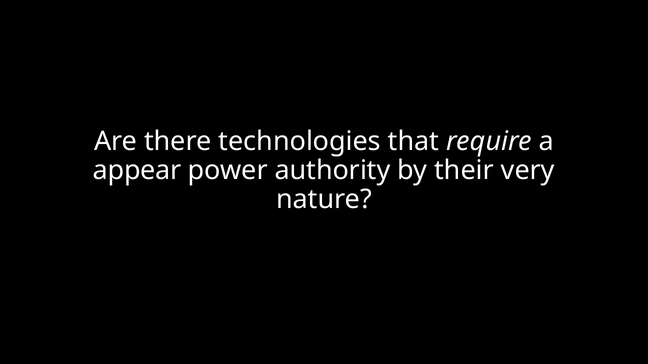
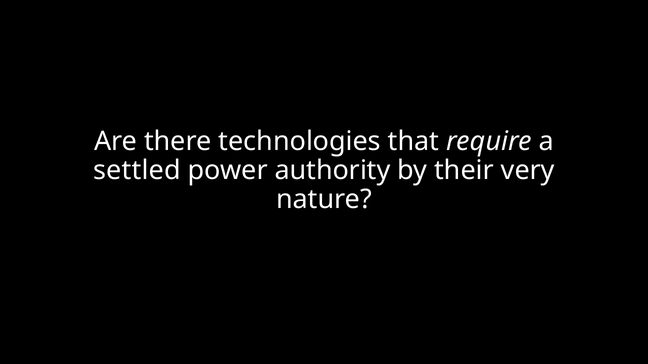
appear: appear -> settled
